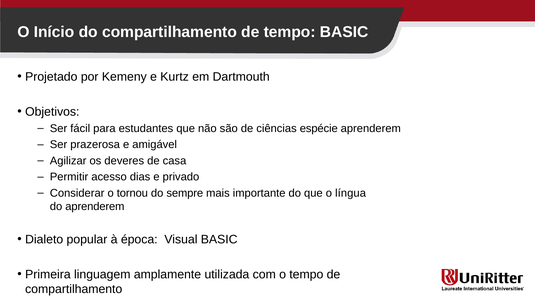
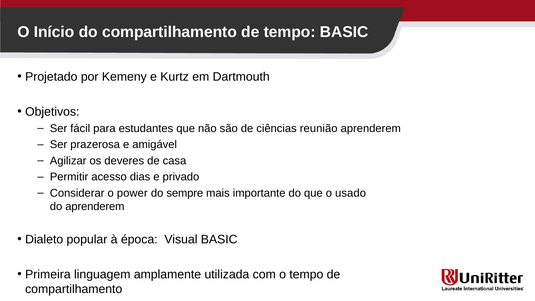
espécie: espécie -> reunião
tornou: tornou -> power
língua: língua -> usado
